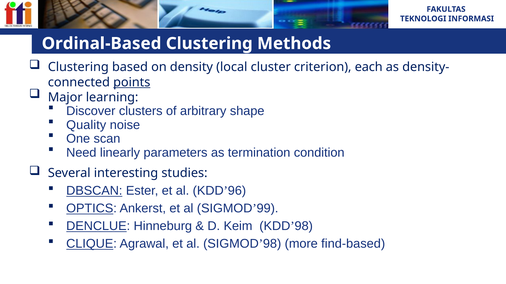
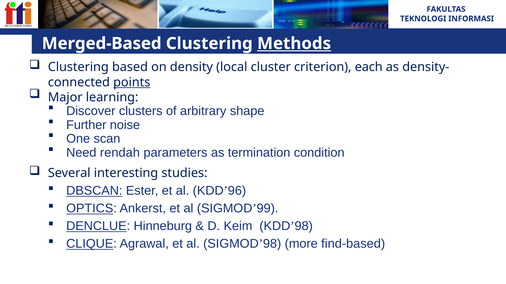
Ordinal-Based: Ordinal-Based -> Merged-Based
Methods underline: none -> present
Quality: Quality -> Further
linearly: linearly -> rendah
